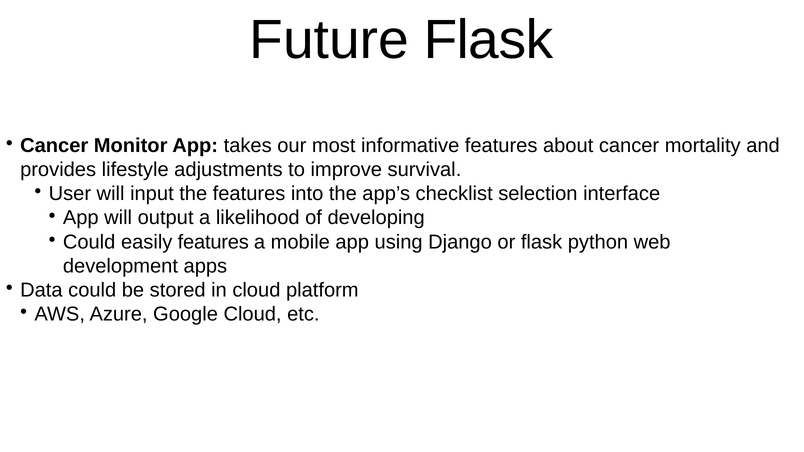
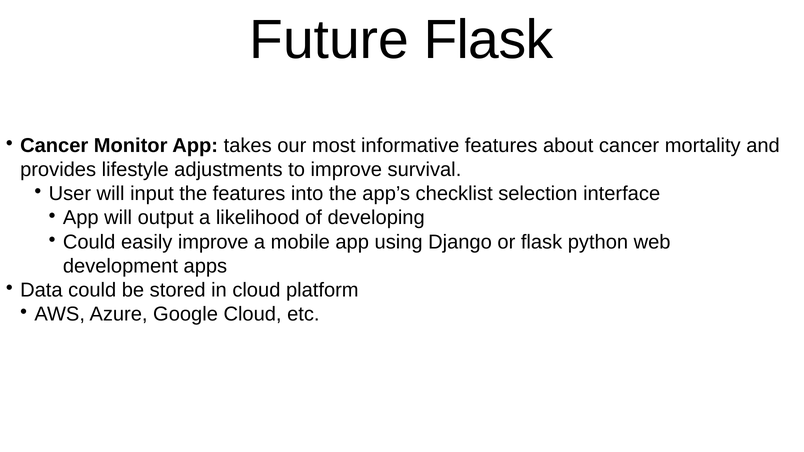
easily features: features -> improve
